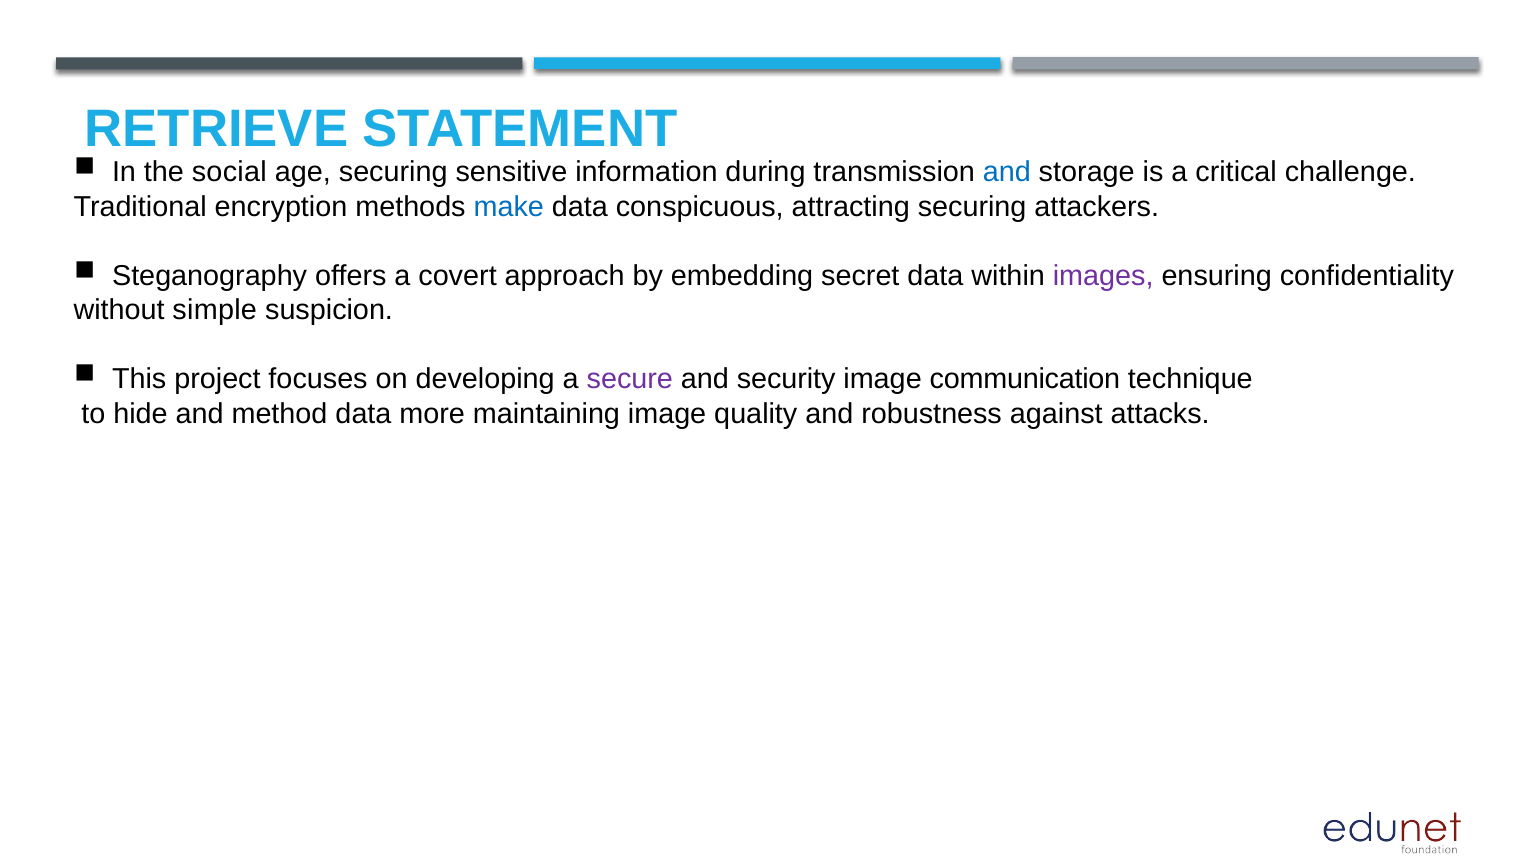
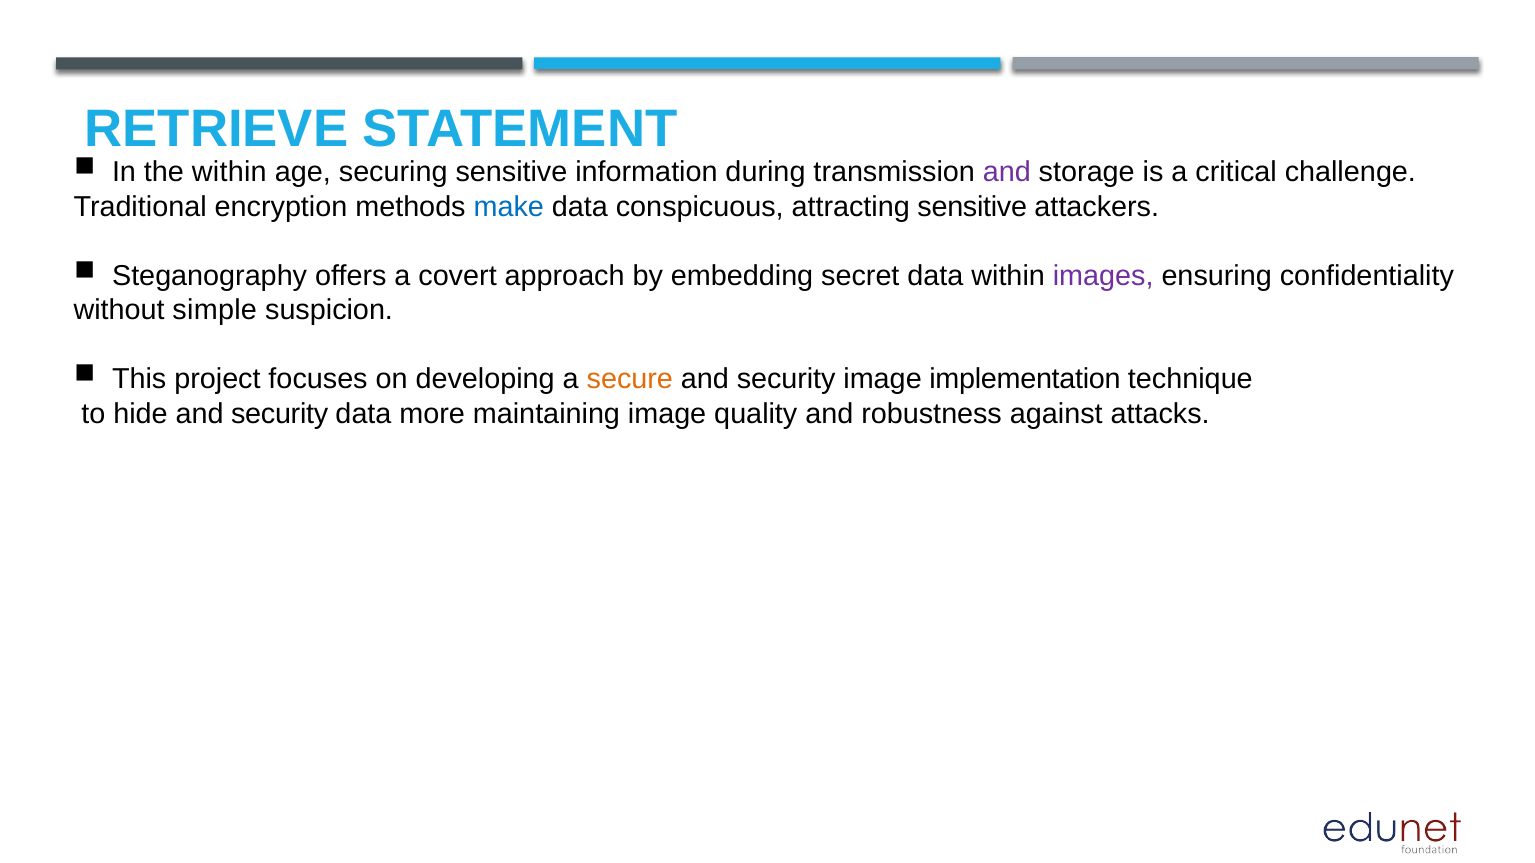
the social: social -> within
and at (1007, 172) colour: blue -> purple
attracting securing: securing -> sensitive
secure colour: purple -> orange
communication: communication -> implementation
hide and method: method -> security
